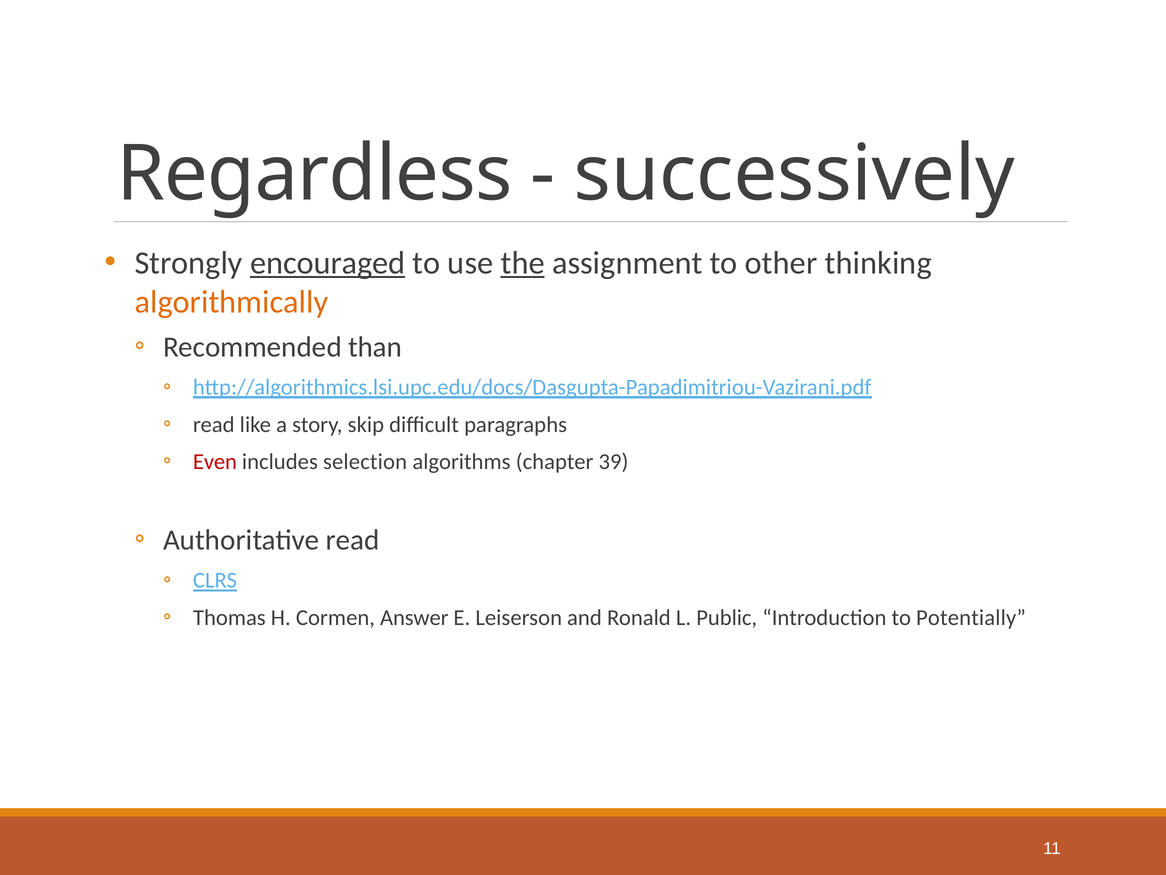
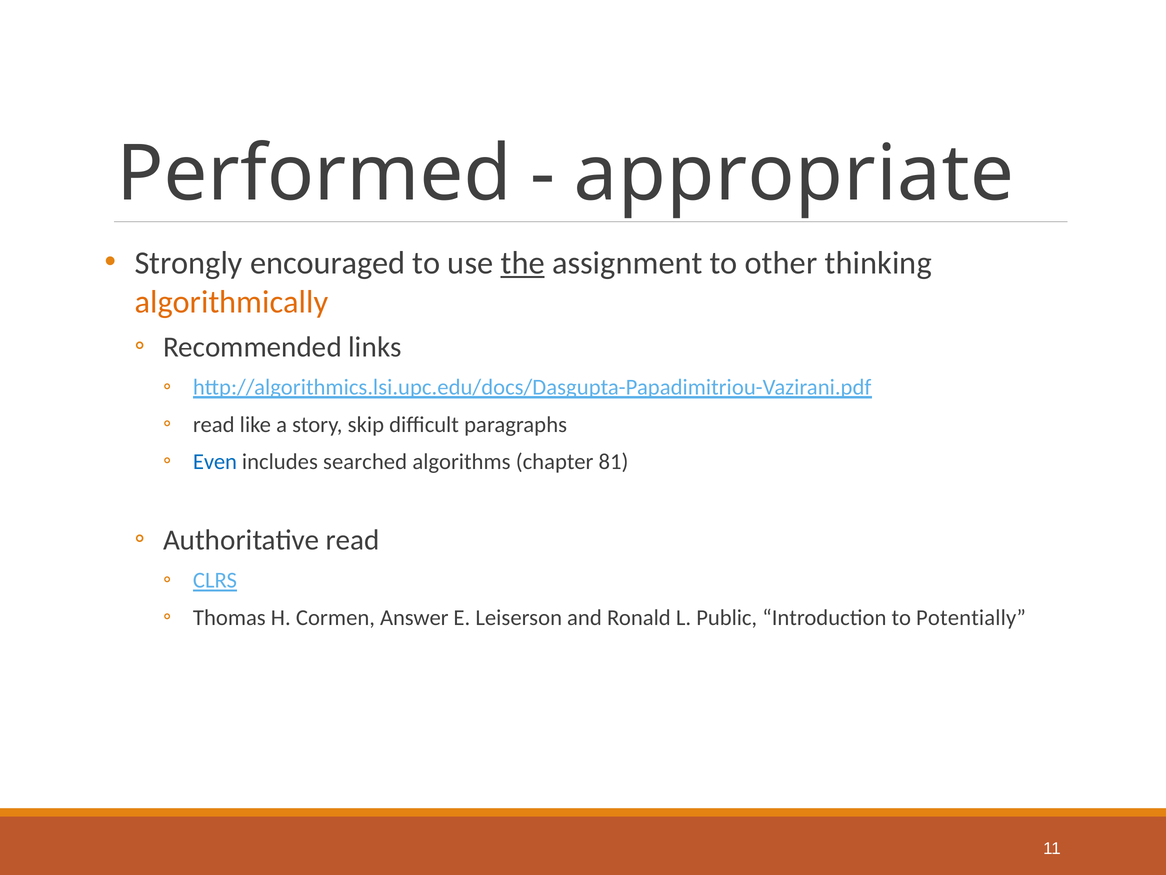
Regardless: Regardless -> Performed
successively: successively -> appropriate
encouraged underline: present -> none
than: than -> links
Even colour: red -> blue
selection: selection -> searched
39: 39 -> 81
